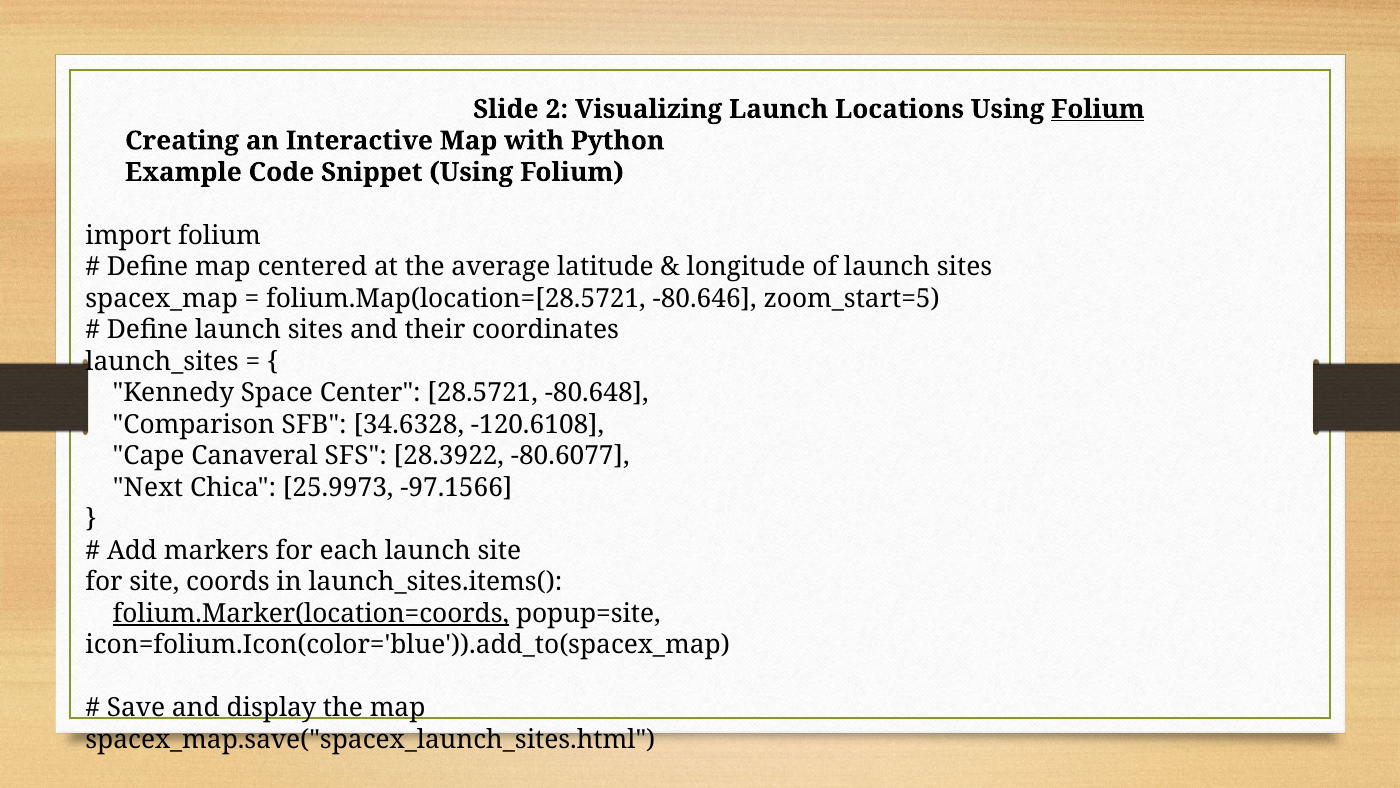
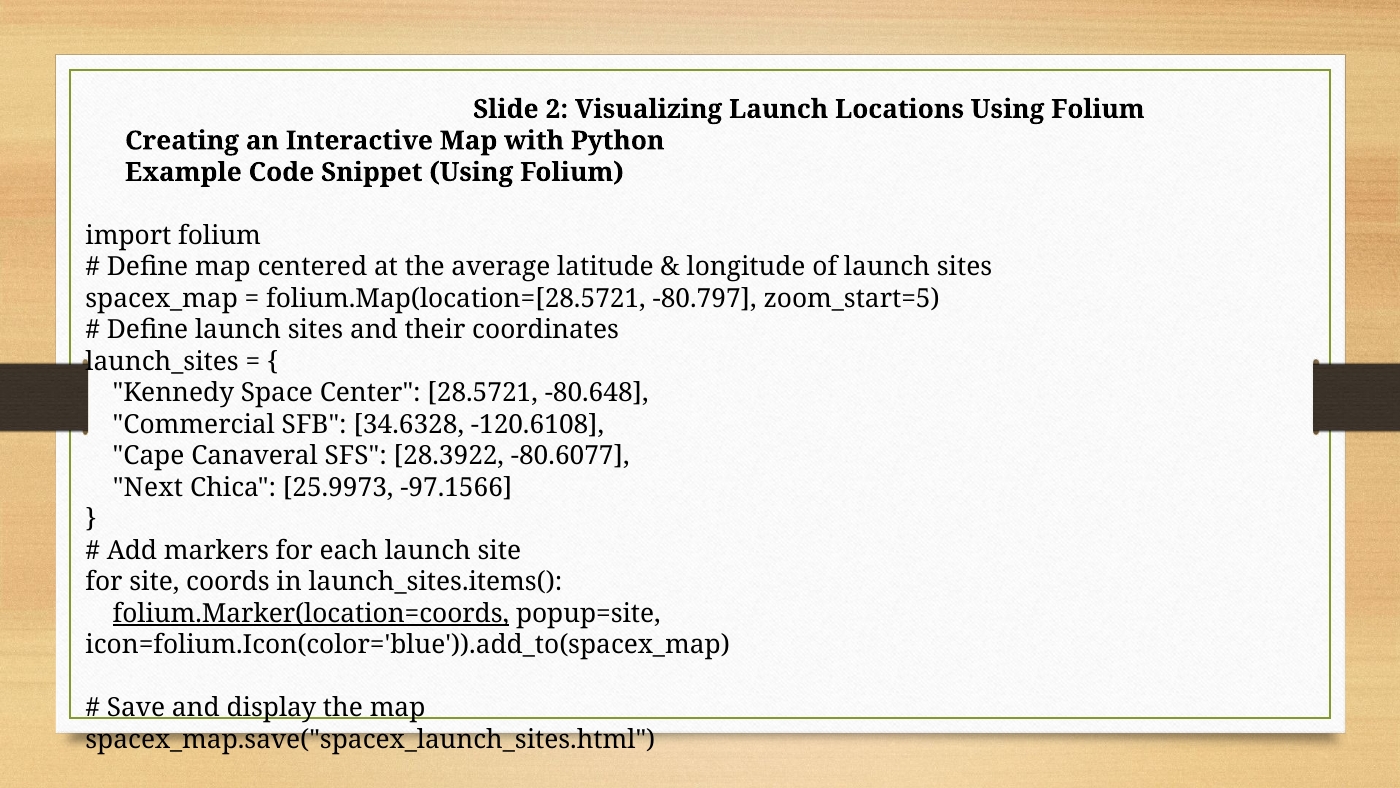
Folium at (1098, 109) underline: present -> none
-80.646: -80.646 -> -80.797
Comparison: Comparison -> Commercial
